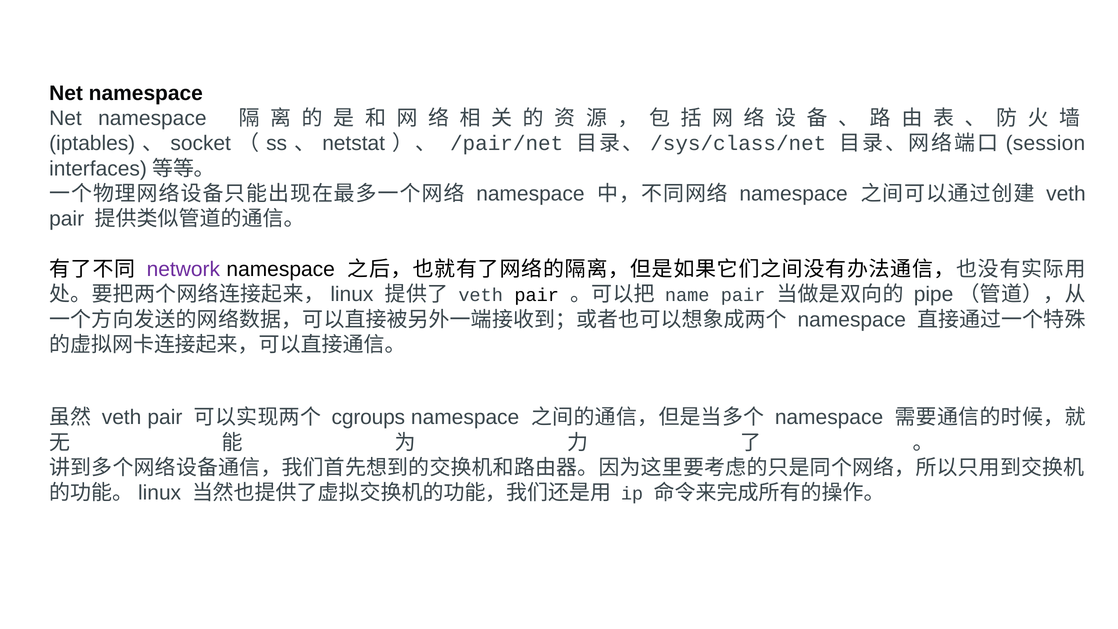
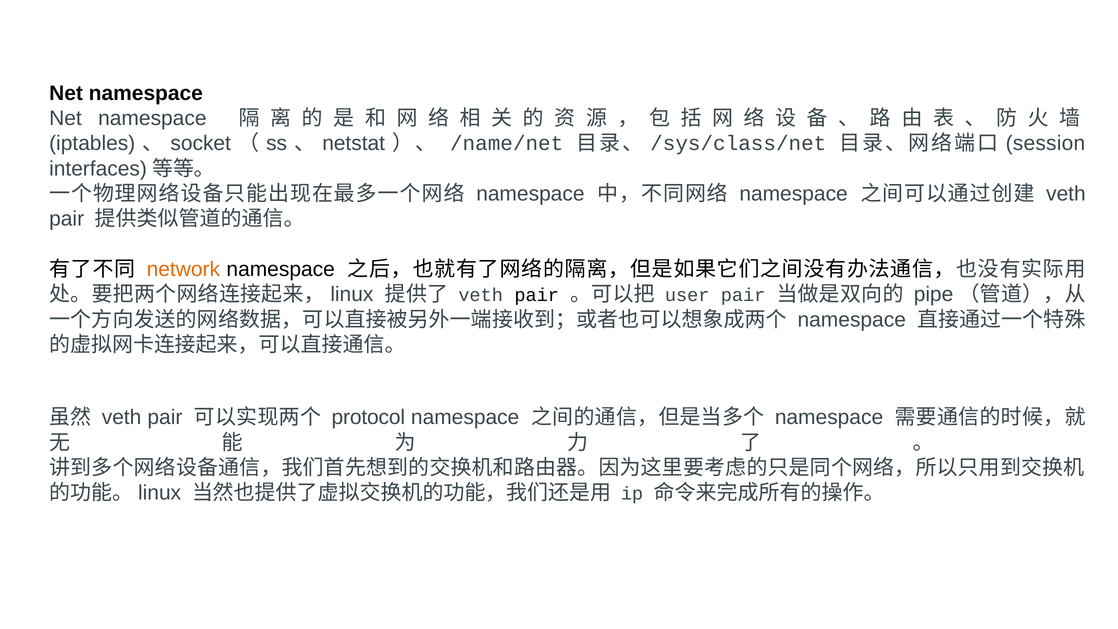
/pair/net: /pair/net -> /name/net
network colour: purple -> orange
name: name -> user
cgroups: cgroups -> protocol
